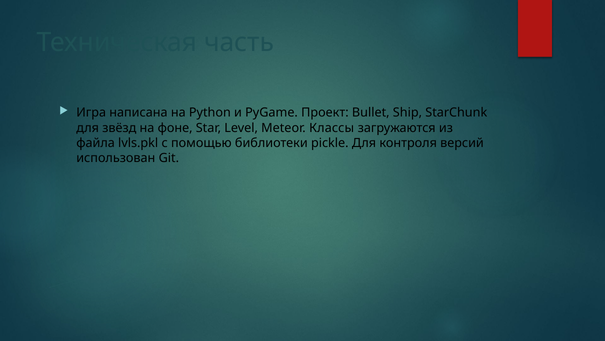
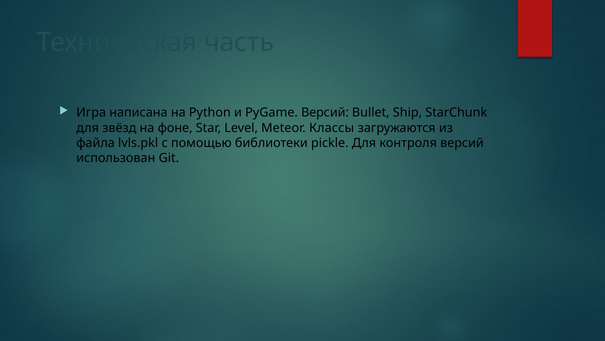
PyGame Проект: Проект -> Версий
